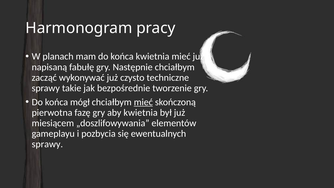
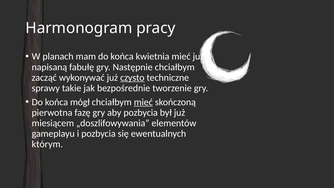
czysto underline: none -> present
aby kwietnia: kwietnia -> pozbycia
sprawy at (47, 144): sprawy -> którym
